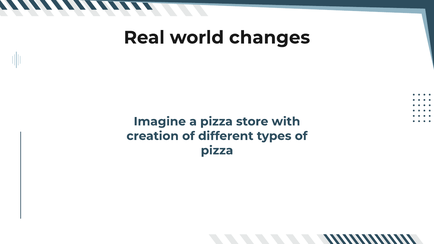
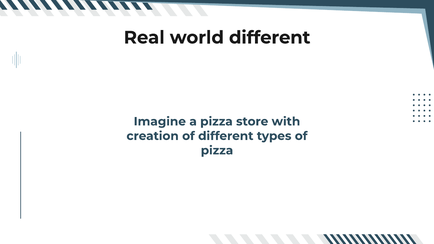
world changes: changes -> different
